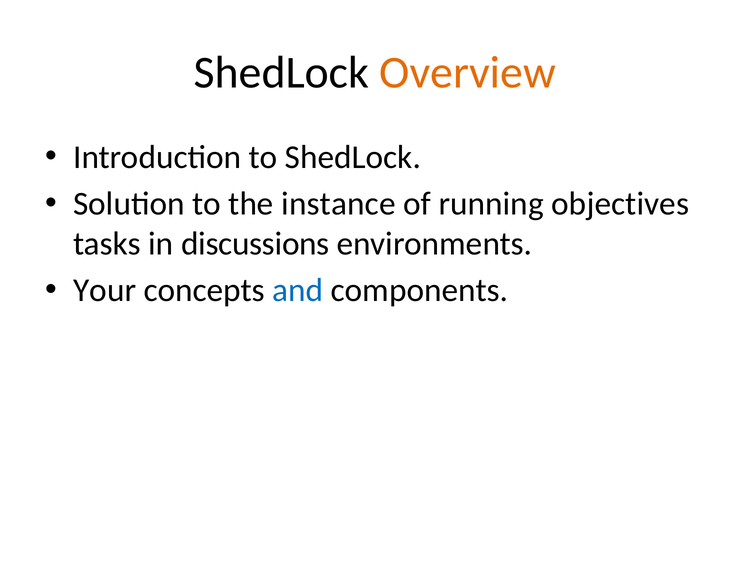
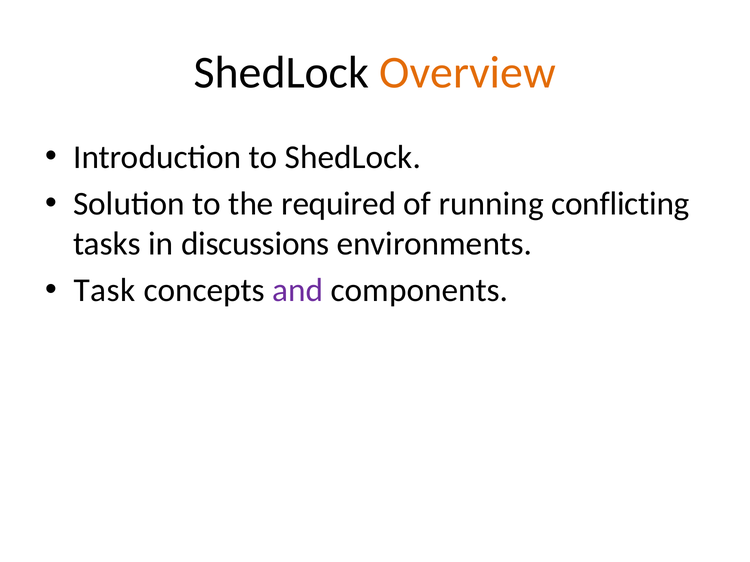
instance: instance -> required
objectives: objectives -> conflicting
Your: Your -> Task
and colour: blue -> purple
